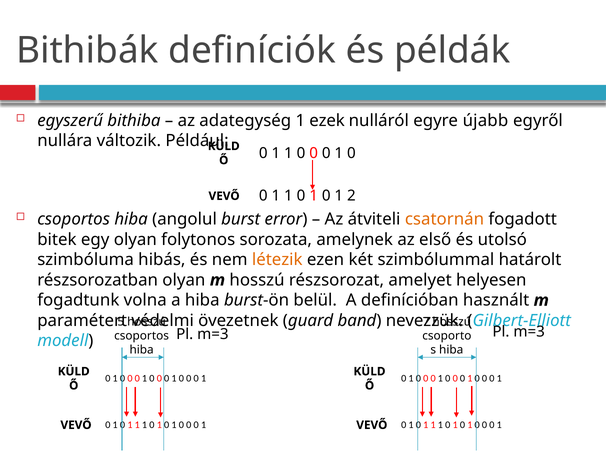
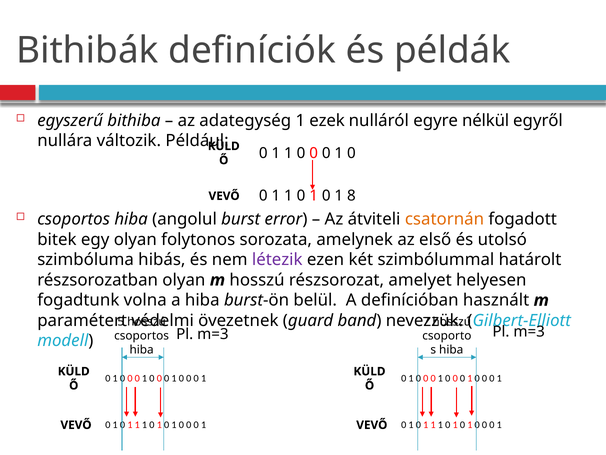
újabb: újabb -> nélkül
2: 2 -> 8
létezik colour: orange -> purple
